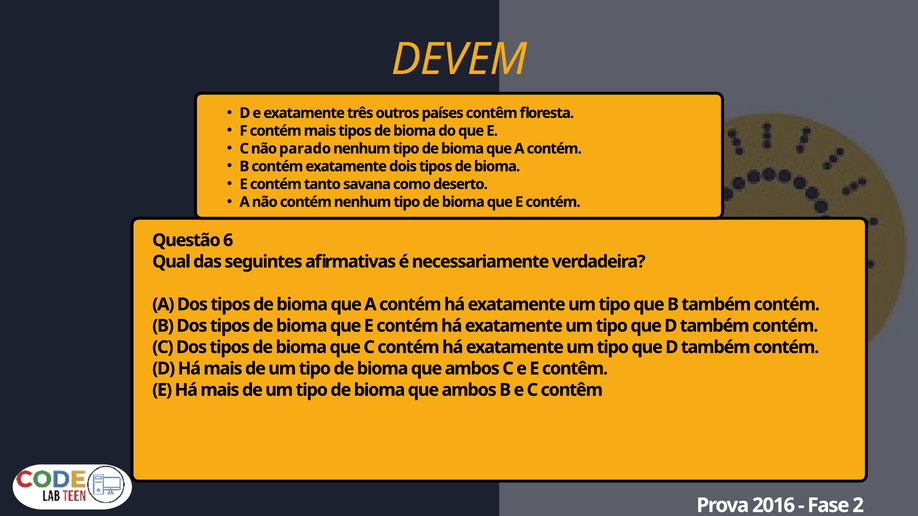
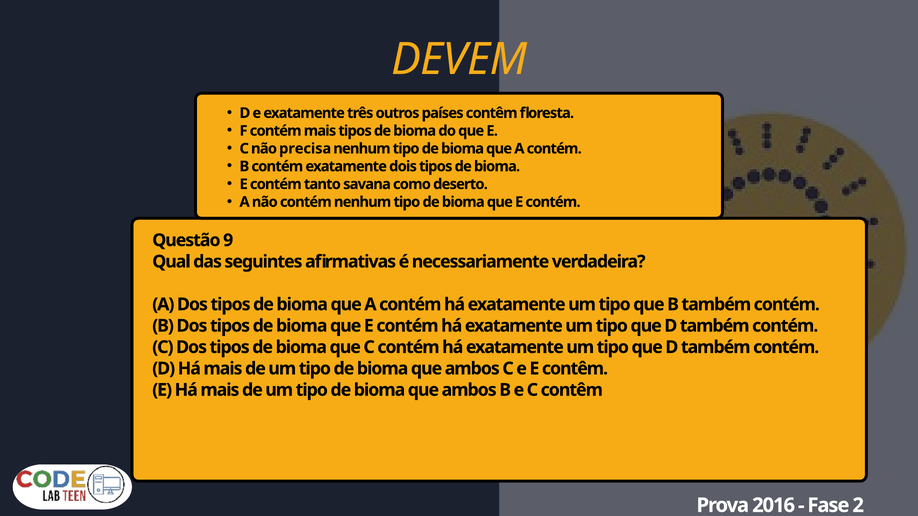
parado: parado -> precisa
6: 6 -> 9
